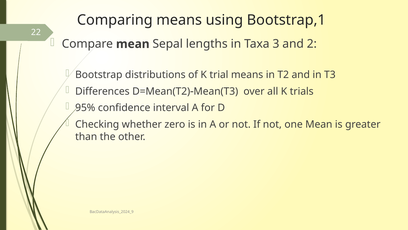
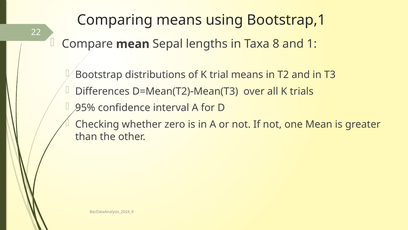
3: 3 -> 8
2: 2 -> 1
